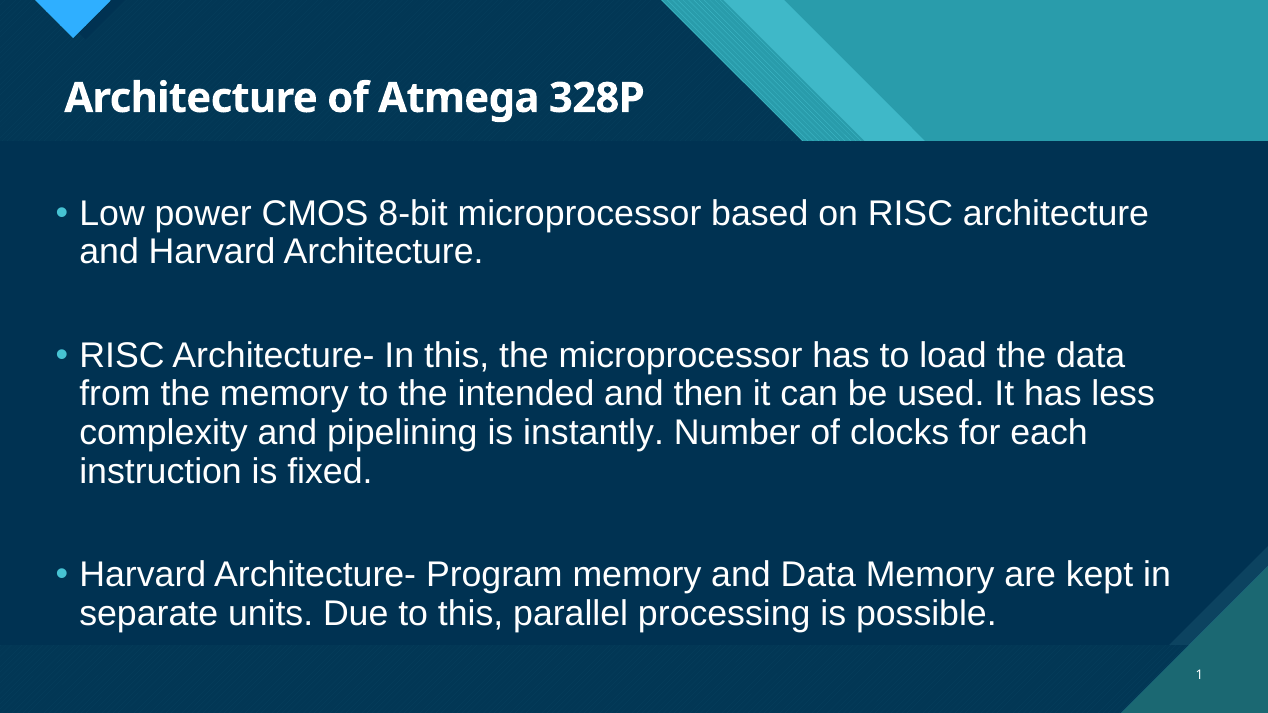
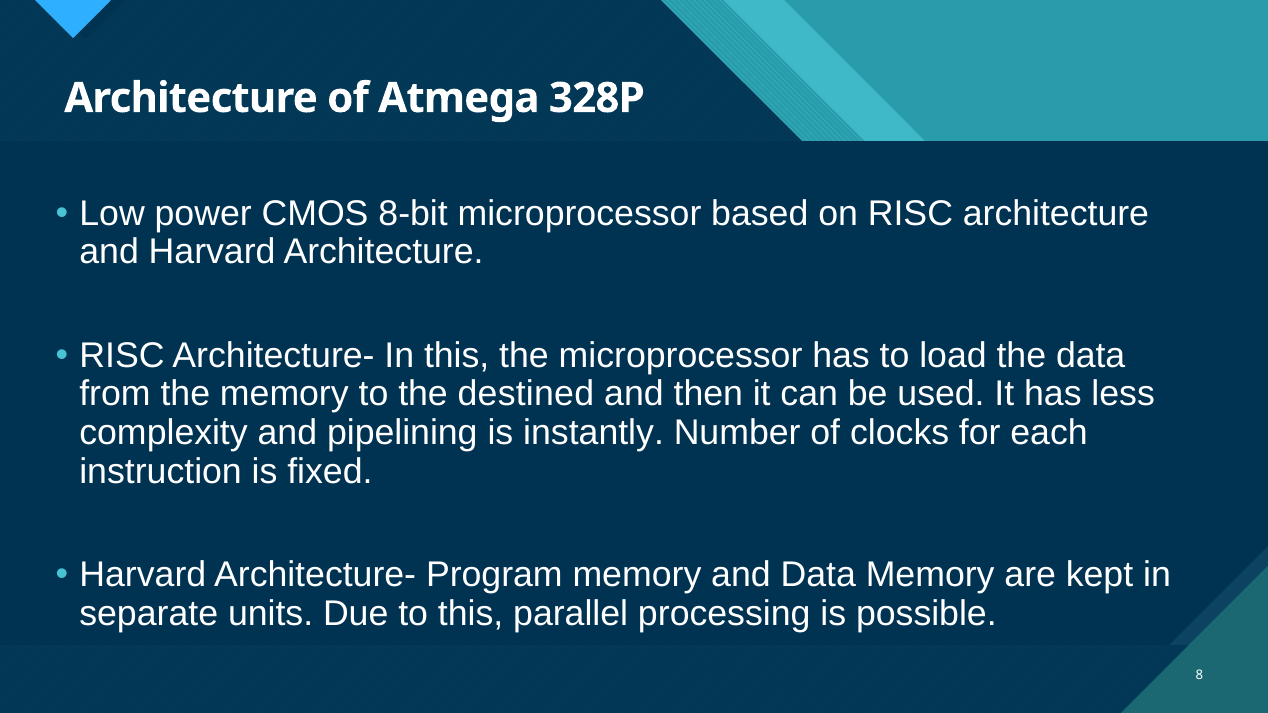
intended: intended -> destined
1: 1 -> 8
